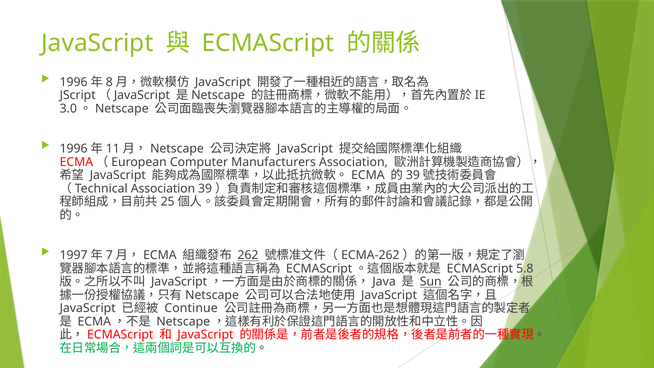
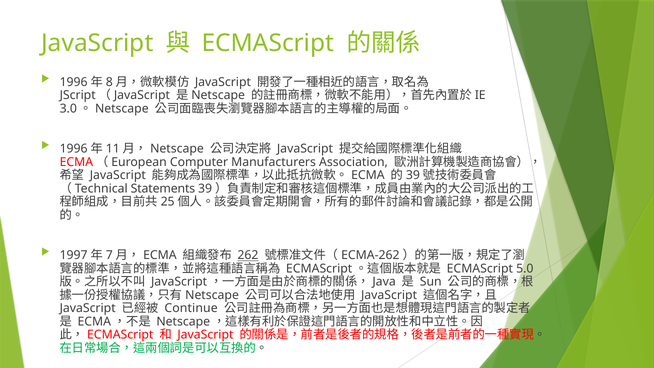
Association at (163, 189): Association -> Statements
5.8: 5.8 -> 5.0
Sun underline: present -> none
